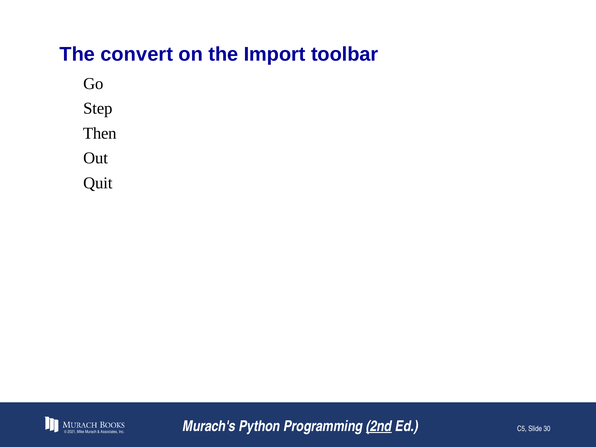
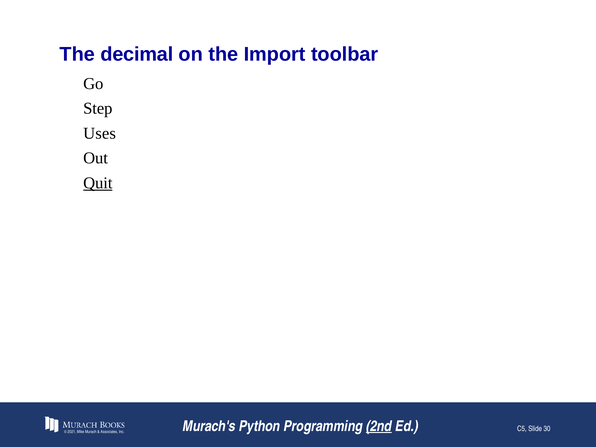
convert: convert -> decimal
Then: Then -> Uses
Quit underline: none -> present
